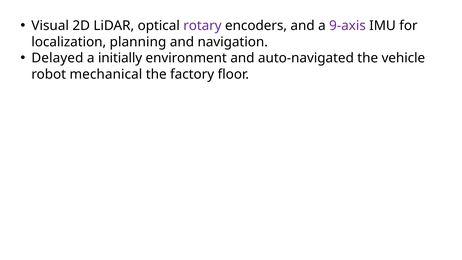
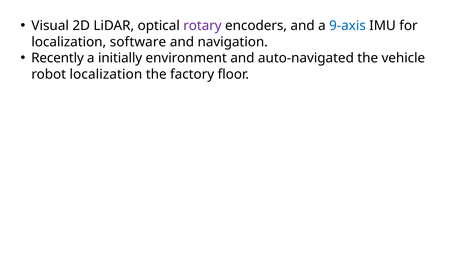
9-axis colour: purple -> blue
planning: planning -> software
Delayed: Delayed -> Recently
robot mechanical: mechanical -> localization
